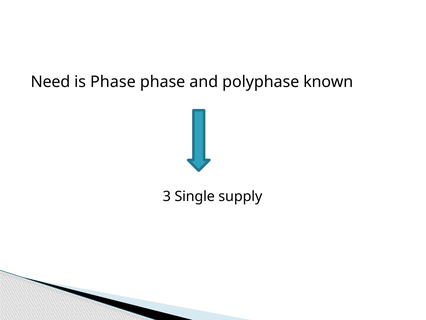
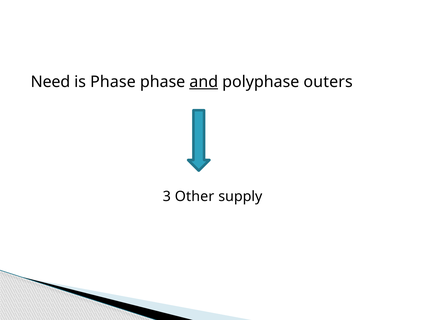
and underline: none -> present
known: known -> outers
Single: Single -> Other
